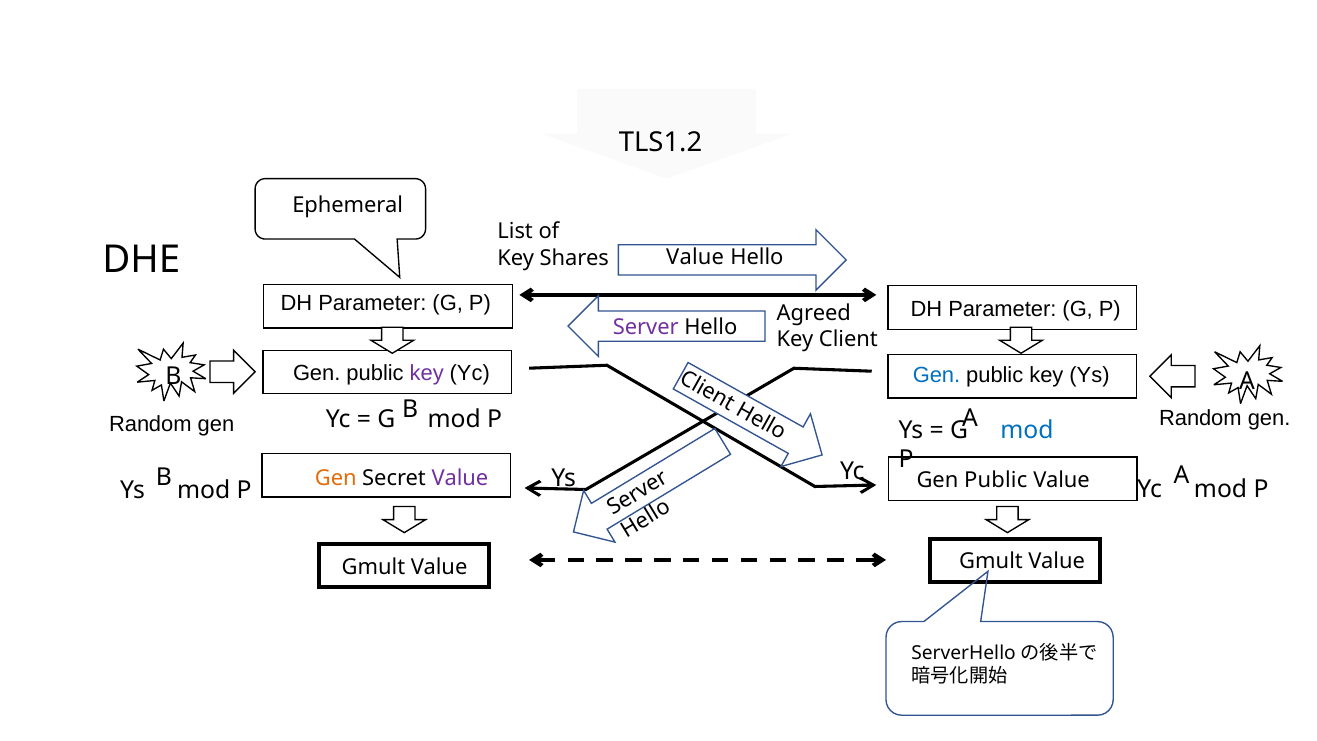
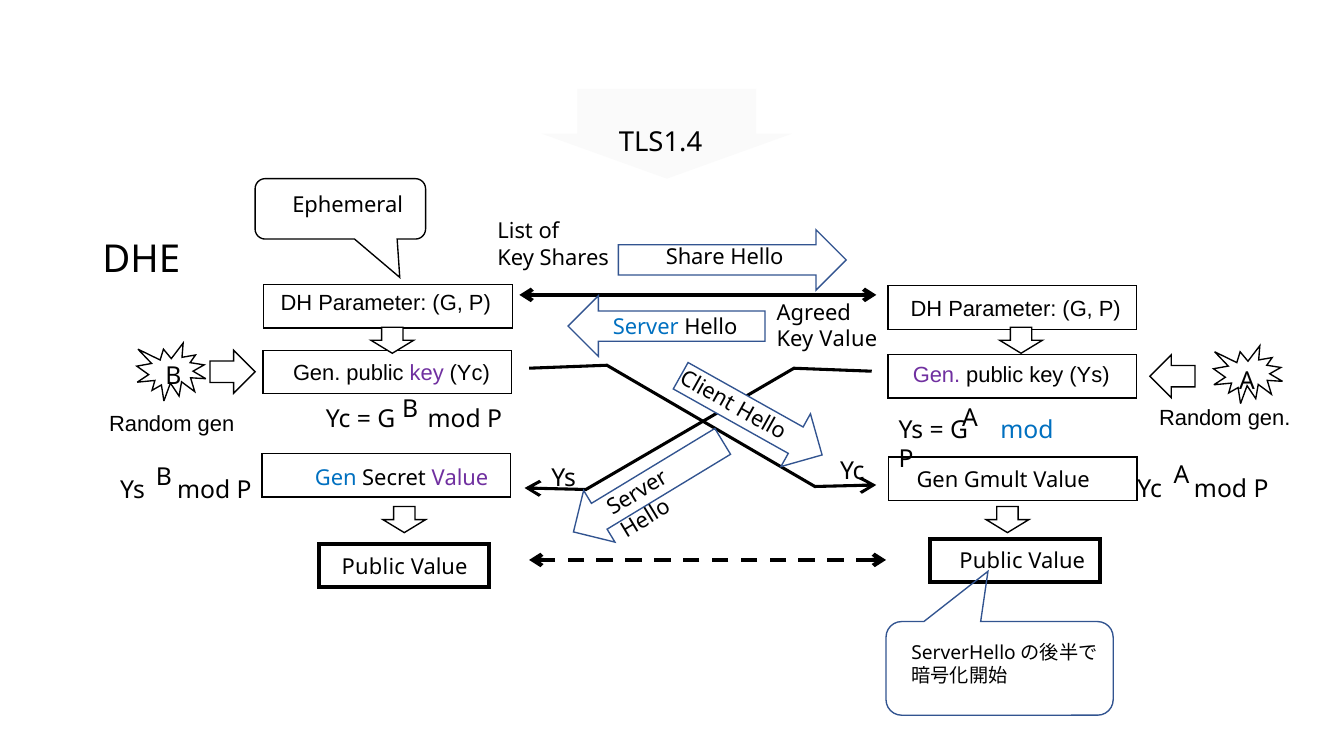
TLS1.2: TLS1.2 -> TLS1.4
Value at (695, 257): Value -> Share
Server colour: purple -> blue
Key Client: Client -> Value
Gen at (936, 375) colour: blue -> purple
Gen at (336, 478) colour: orange -> blue
Public at (996, 480): Public -> Gmult
Gmult at (991, 561): Gmult -> Public
Gmult at (373, 567): Gmult -> Public
